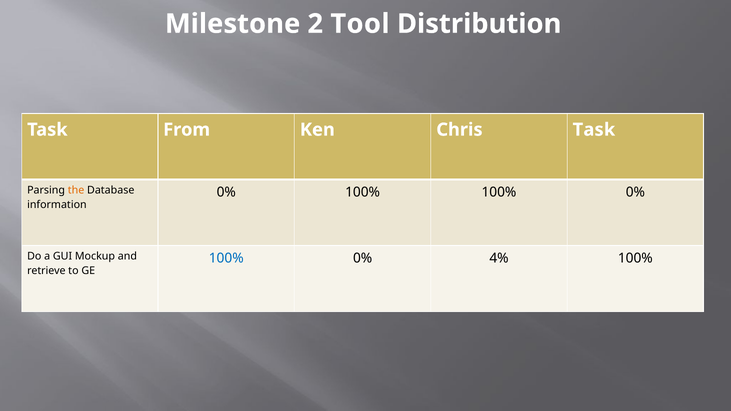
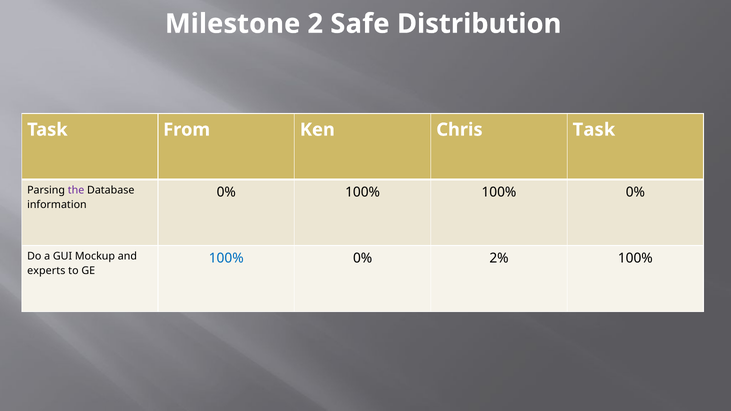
Tool: Tool -> Safe
the colour: orange -> purple
4%: 4% -> 2%
retrieve: retrieve -> experts
